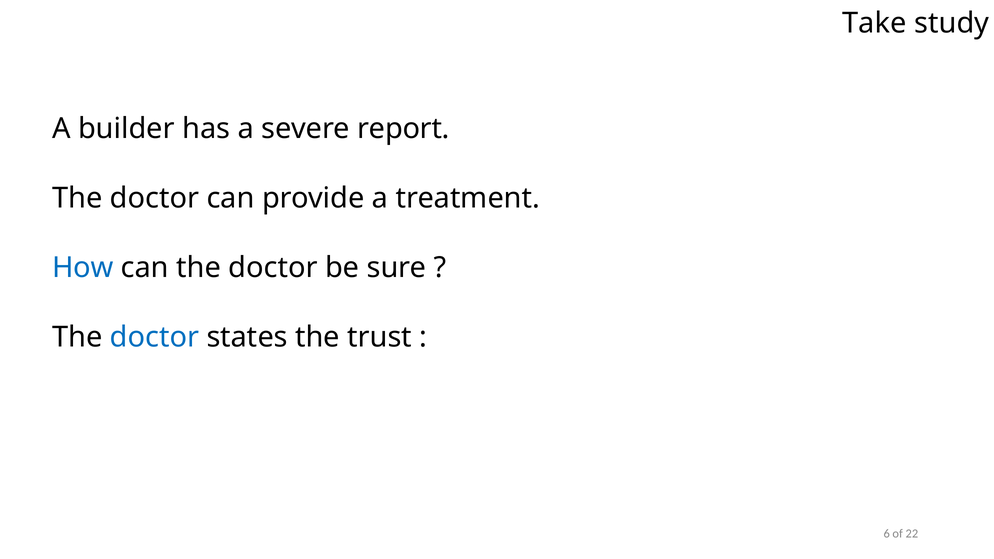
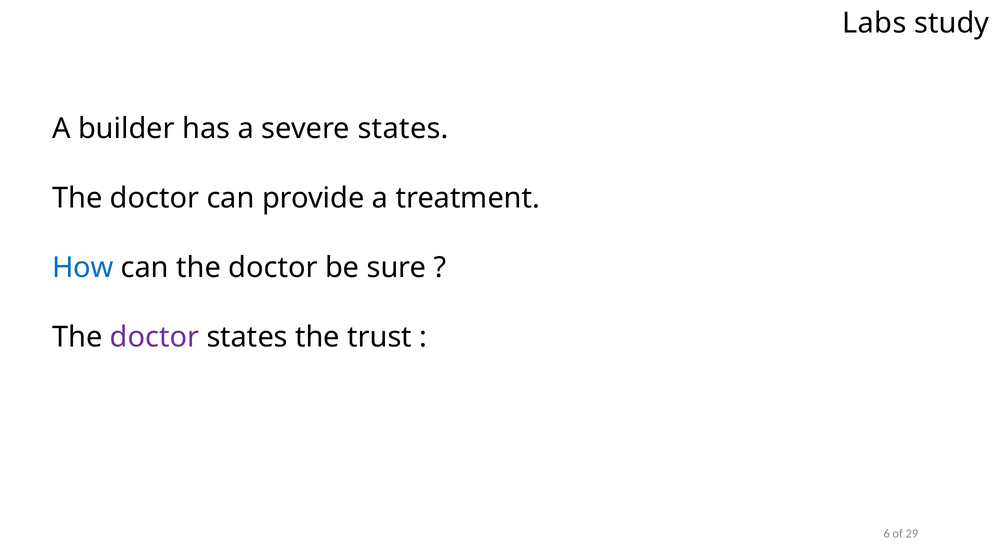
Take: Take -> Labs
severe report: report -> states
doctor at (154, 337) colour: blue -> purple
22: 22 -> 29
